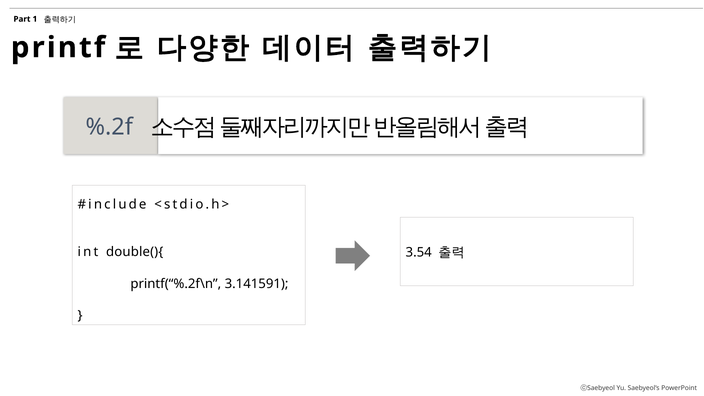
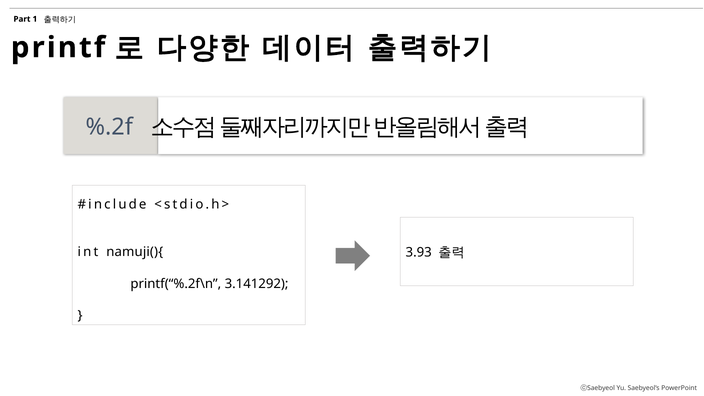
double(){: double(){ -> namuji(){
3.54: 3.54 -> 3.93
3.141591: 3.141591 -> 3.141292
